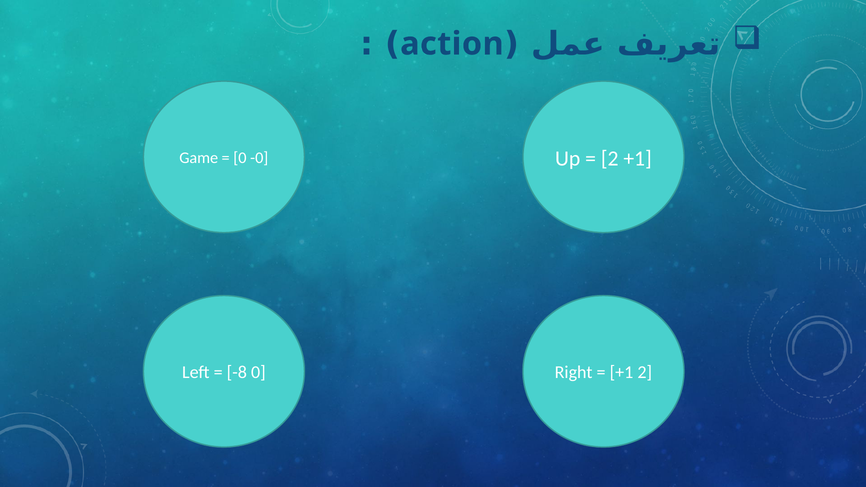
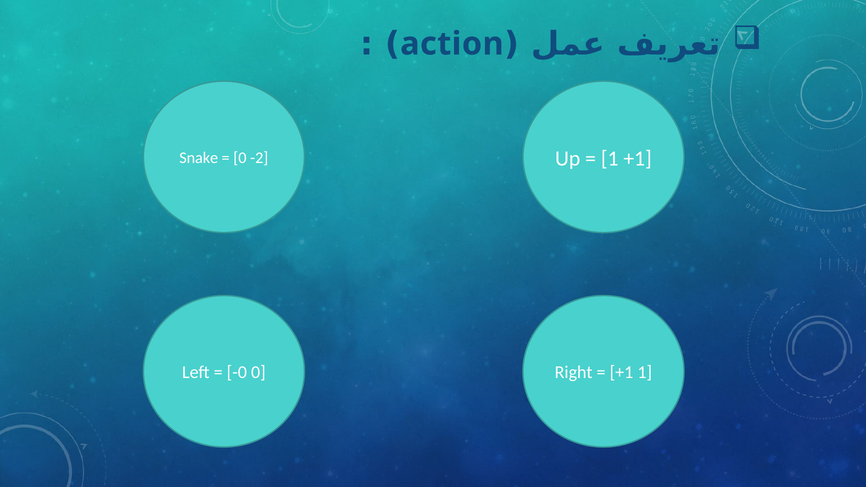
2 at (610, 158): 2 -> 1
Game: Game -> Snake
-0: -0 -> -2
-8: -8 -> -0
+1 2: 2 -> 1
